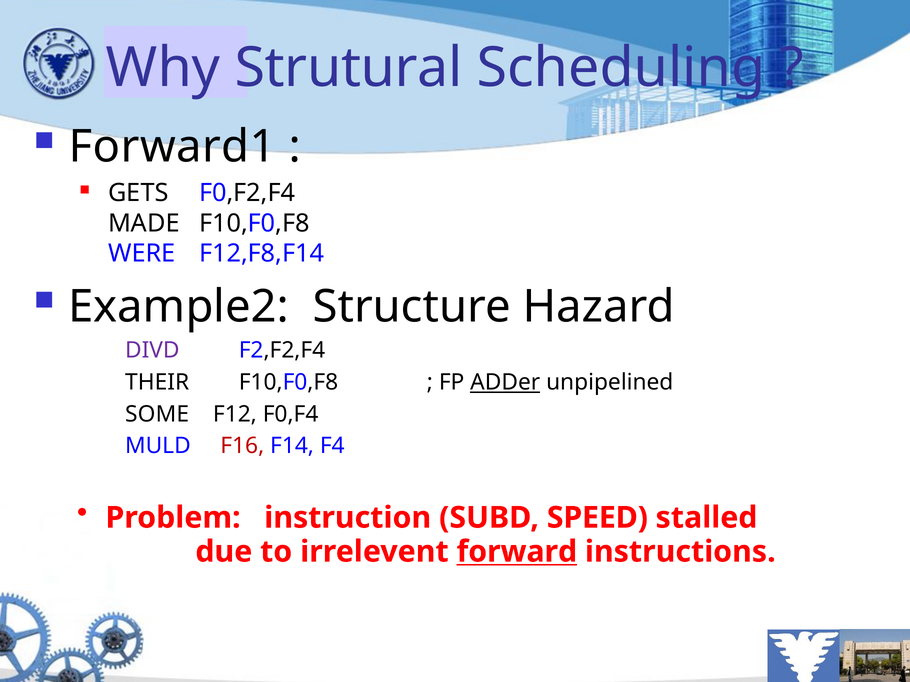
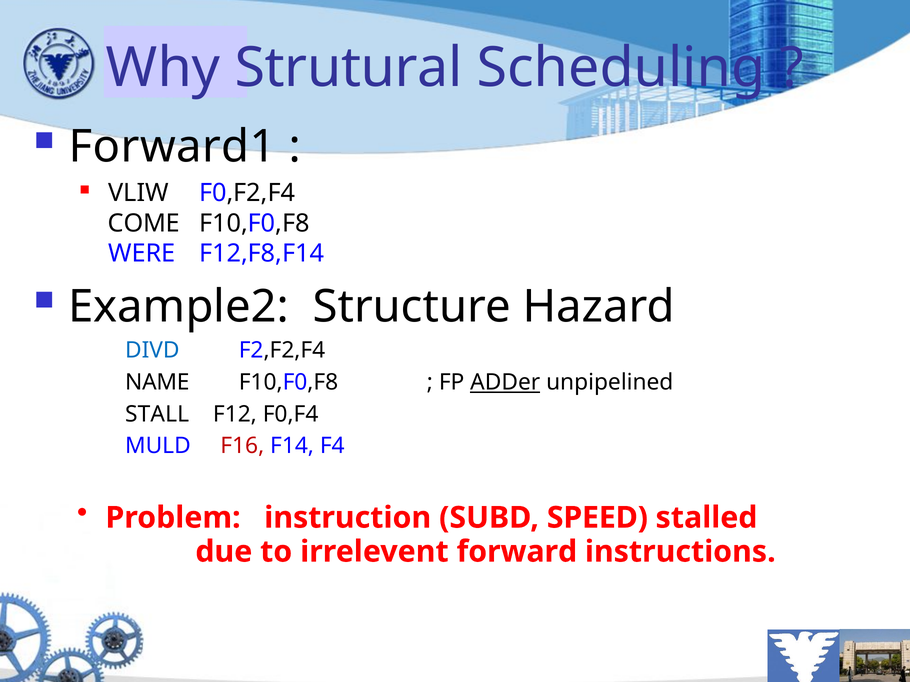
GETS: GETS -> VLIW
MADE: MADE -> COME
DIVD colour: purple -> blue
THEIR: THEIR -> NAME
SOME: SOME -> STALL
forward underline: present -> none
